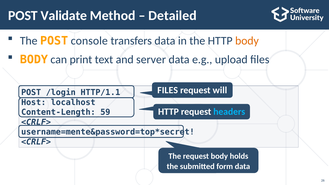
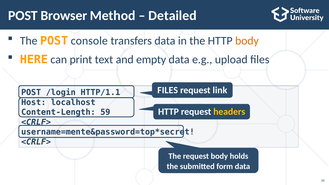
Validate: Validate -> Browser
BODY at (34, 60): BODY -> HERE
server: server -> empty
will: will -> link
headers colour: light blue -> yellow
